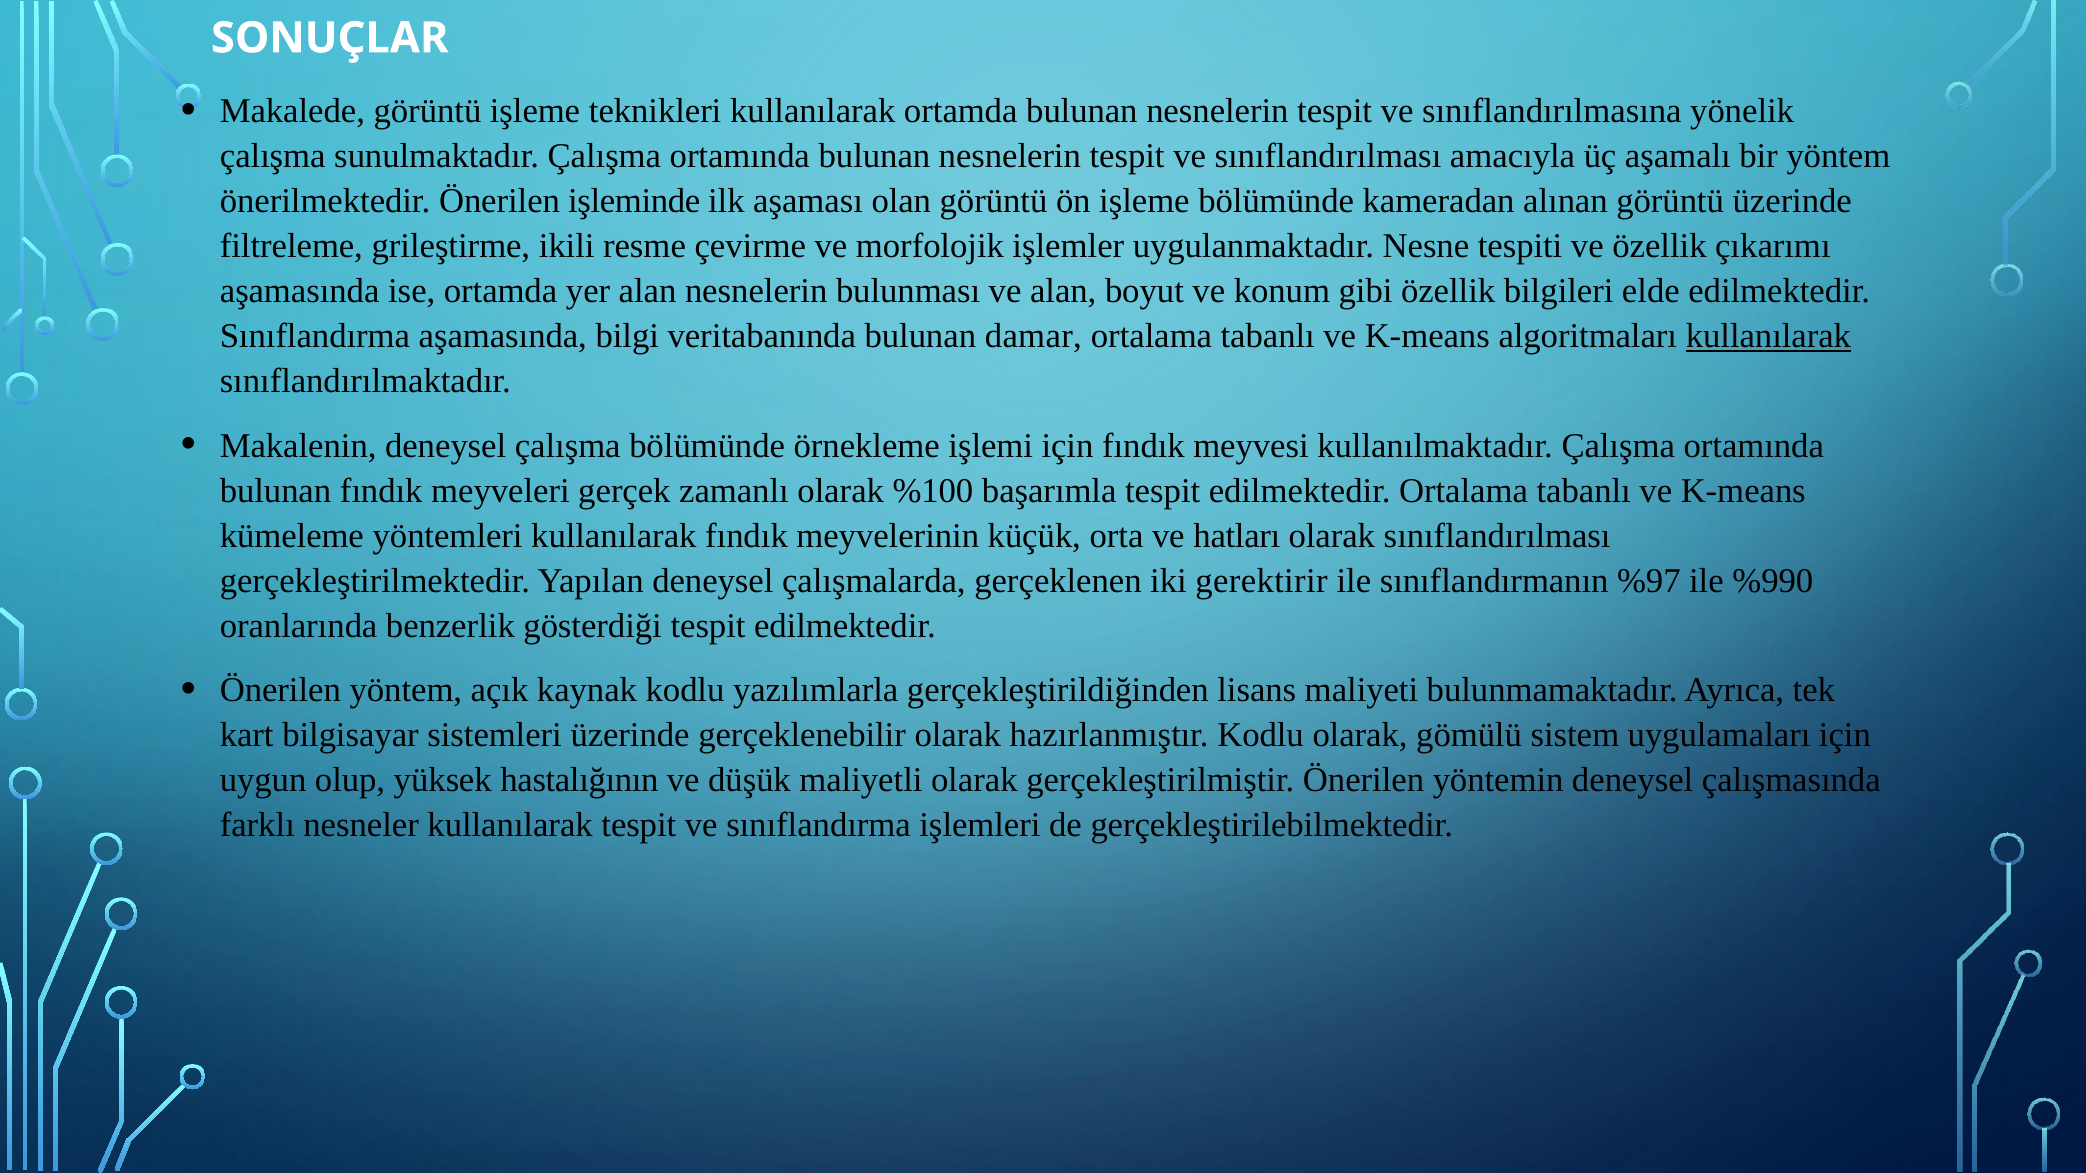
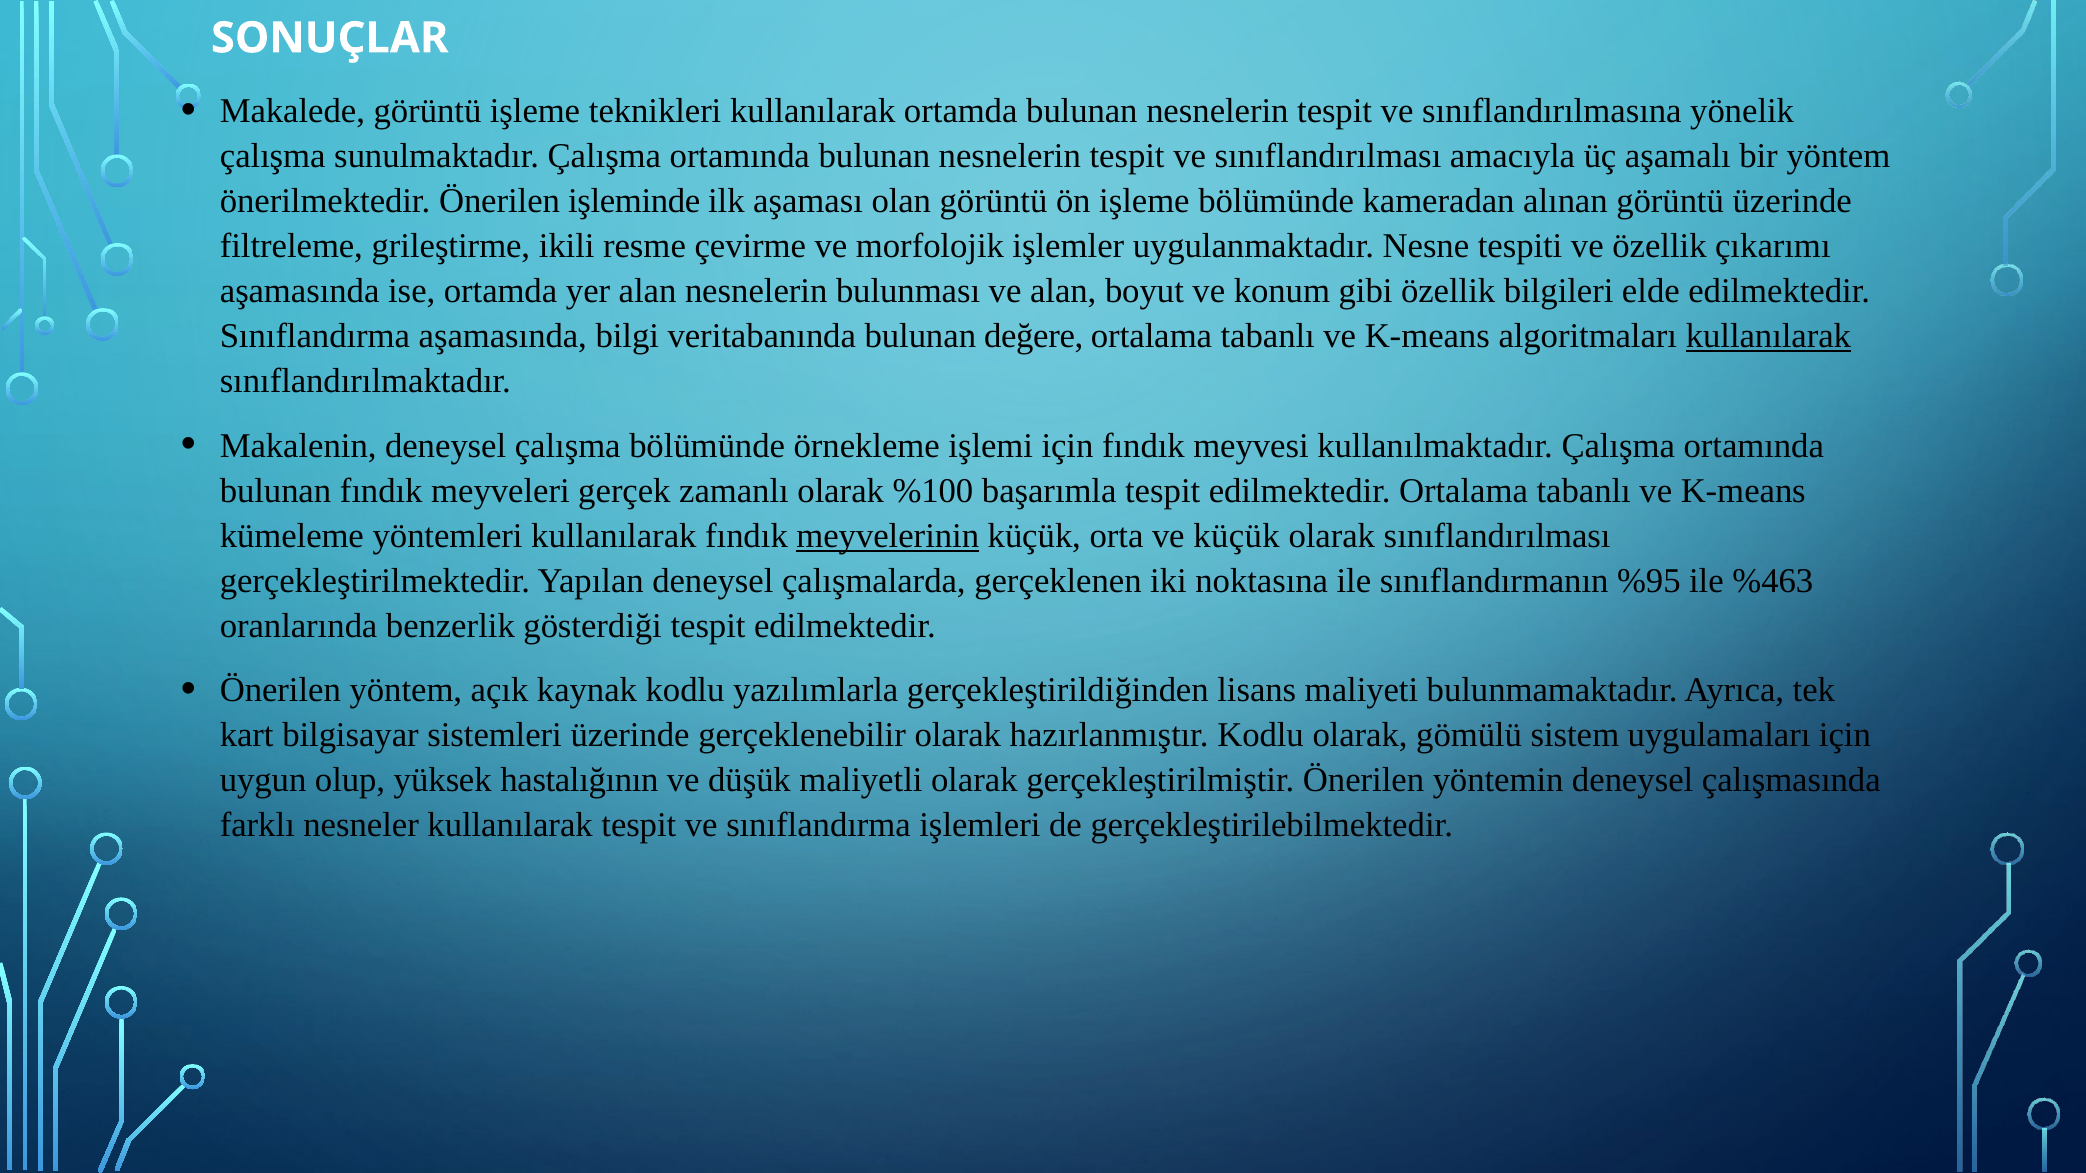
damar: damar -> değere
meyvelerinin underline: none -> present
ve hatları: hatları -> küçük
gerektirir: gerektirir -> noktasına
%97: %97 -> %95
%990: %990 -> %463
